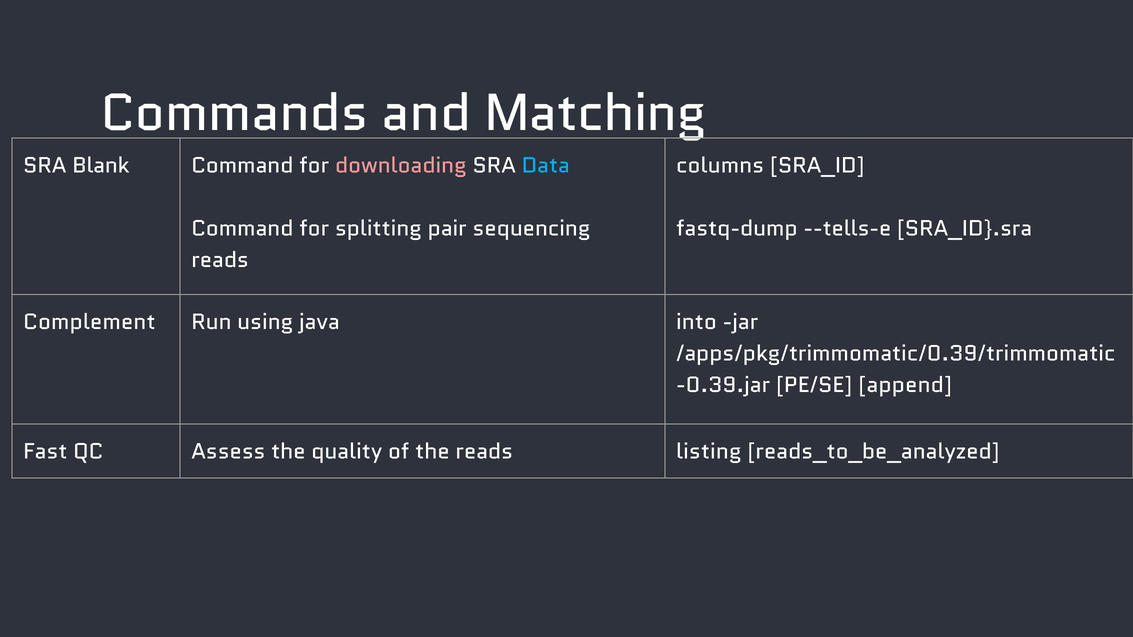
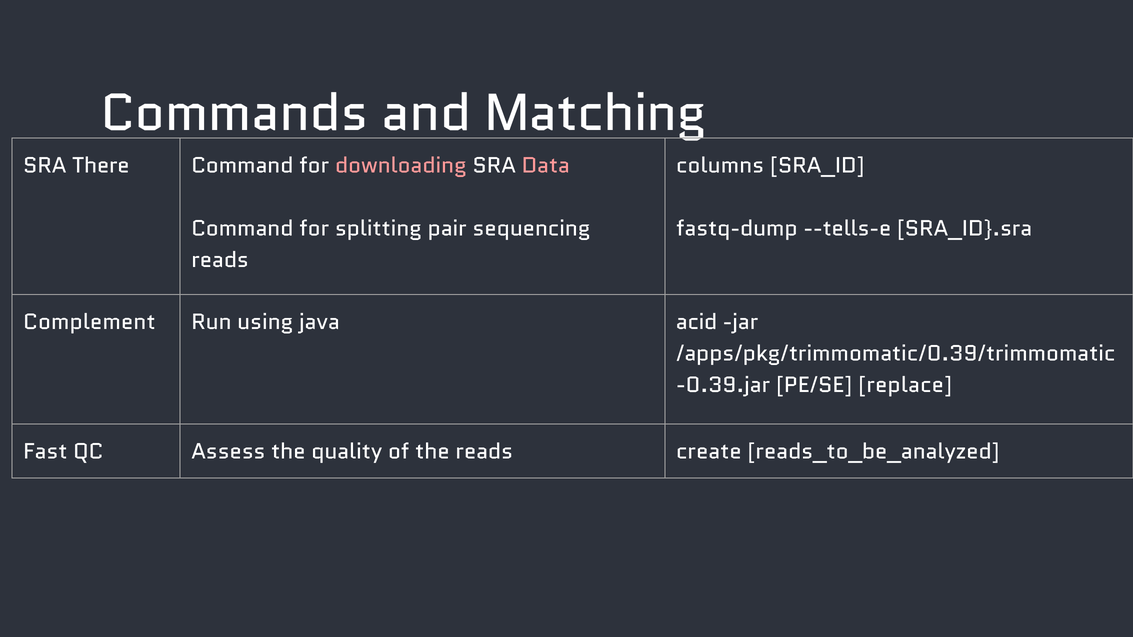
Blank: Blank -> There
Data colour: light blue -> pink
into: into -> acid
append: append -> replace
listing: listing -> create
